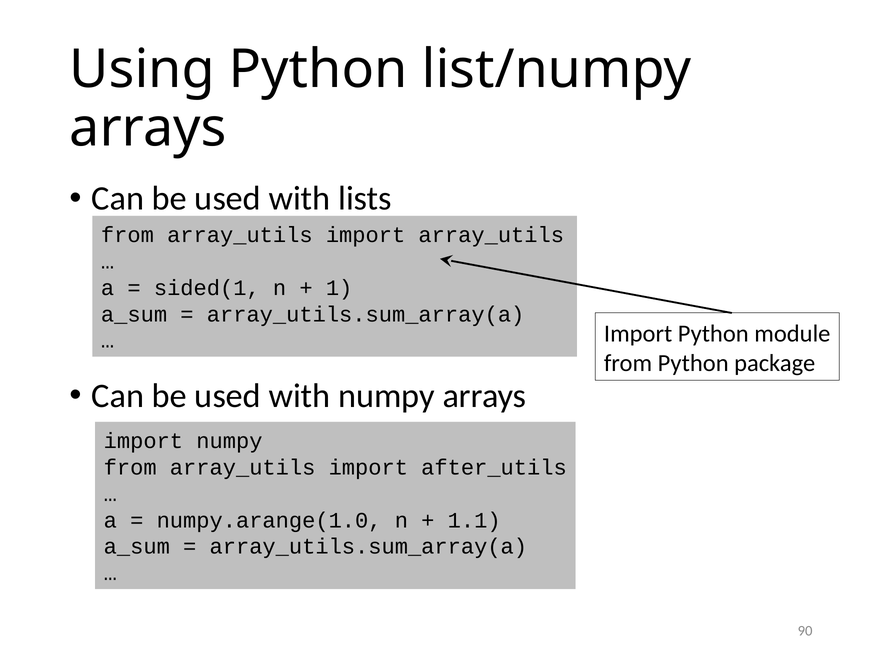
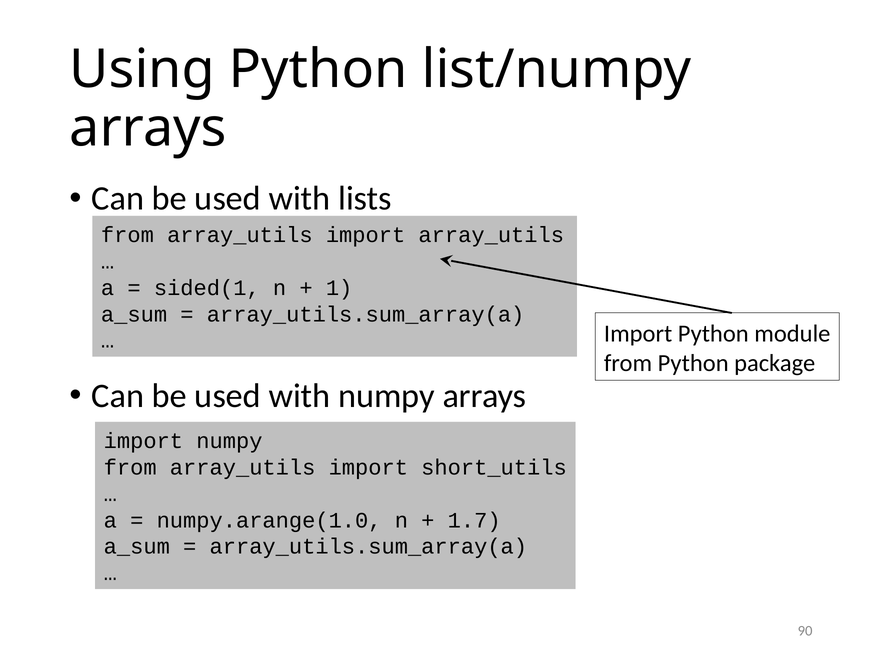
after_utils: after_utils -> short_utils
1.1: 1.1 -> 1.7
